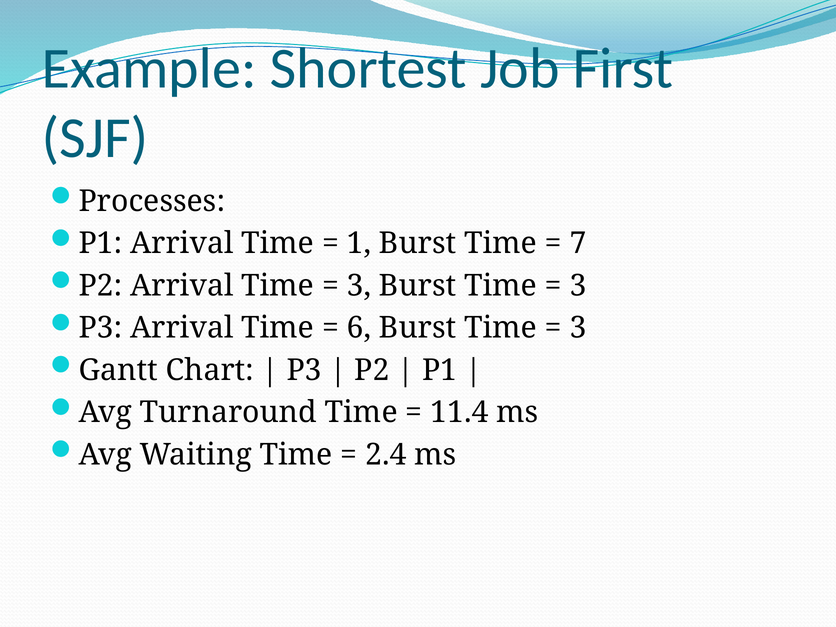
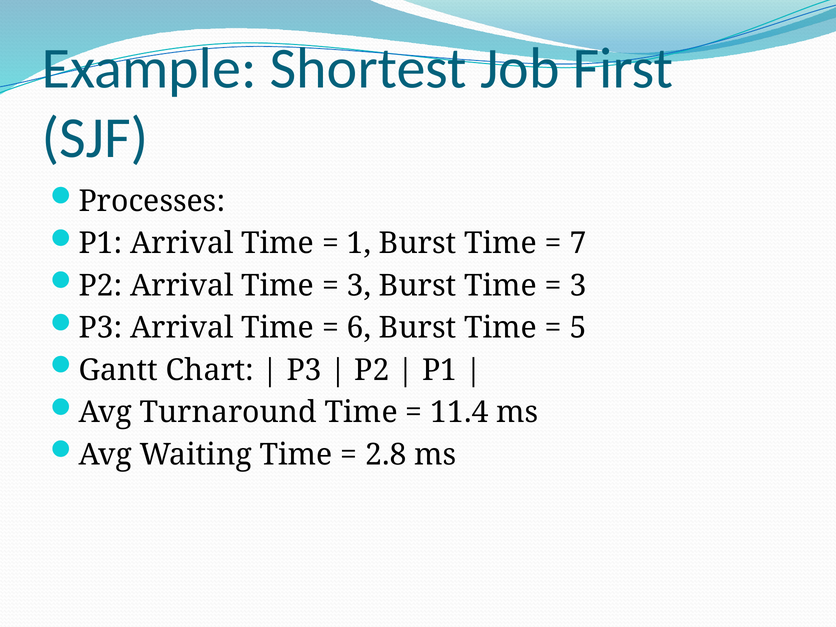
3 at (578, 328): 3 -> 5
2.4: 2.4 -> 2.8
